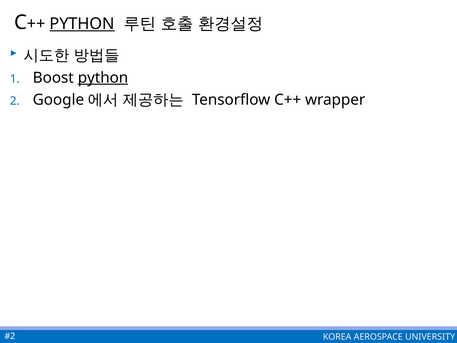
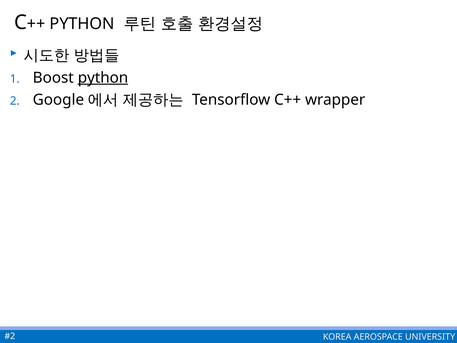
PYTHON at (82, 24) underline: present -> none
